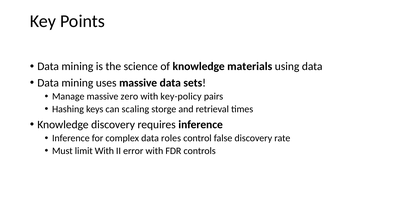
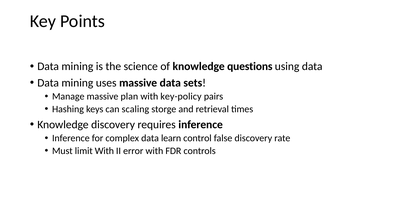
materials: materials -> questions
zero: zero -> plan
roles: roles -> learn
